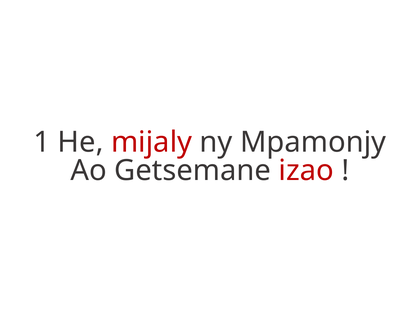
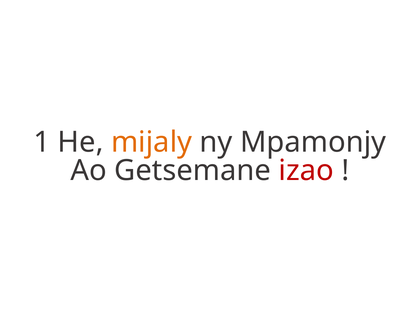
mijaly colour: red -> orange
